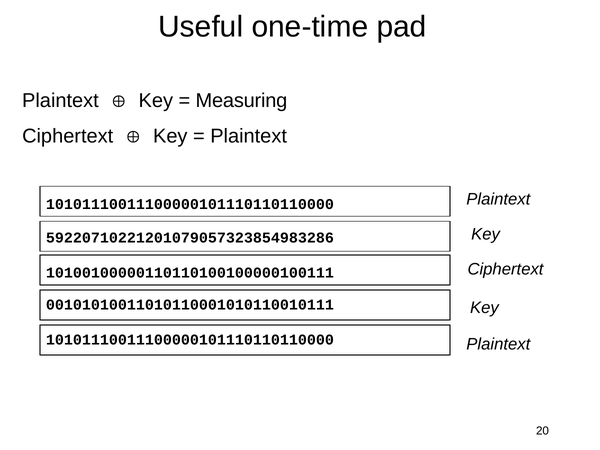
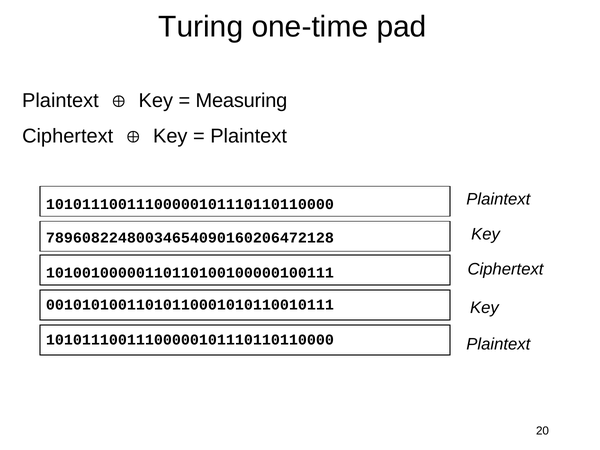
Useful: Useful -> Turing
59220710221201079057323854983286: 59220710221201079057323854983286 -> 78960822480034654090160206472128
